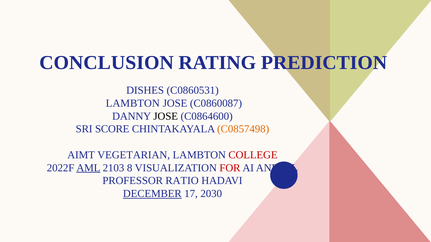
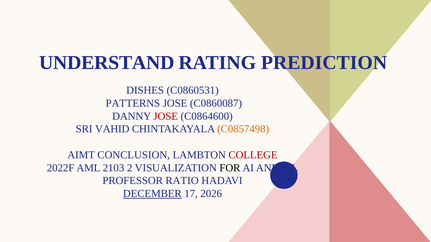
CONCLUSION: CONCLUSION -> UNDERSTAND
LAMBTON at (133, 103): LAMBTON -> PATTERNS
JOSE at (166, 116) colour: black -> red
SCORE: SCORE -> VAHID
VEGETARIAN: VEGETARIAN -> CONCLUSION
AML underline: present -> none
8: 8 -> 2
FOR colour: red -> black
2030: 2030 -> 2026
